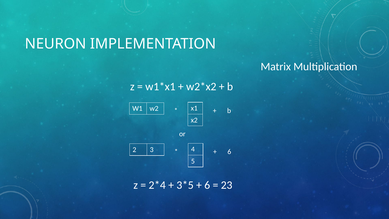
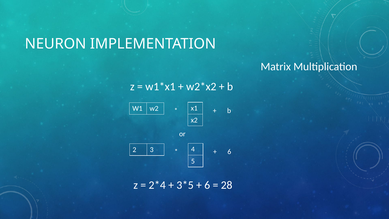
23: 23 -> 28
